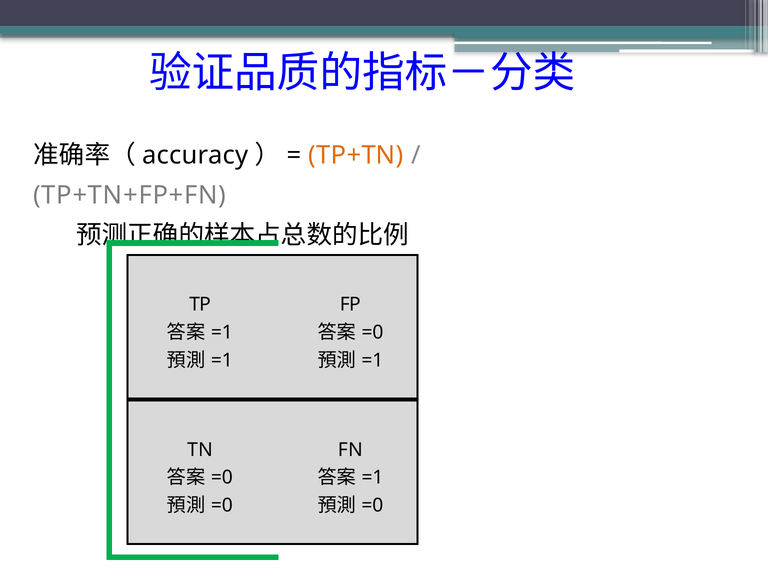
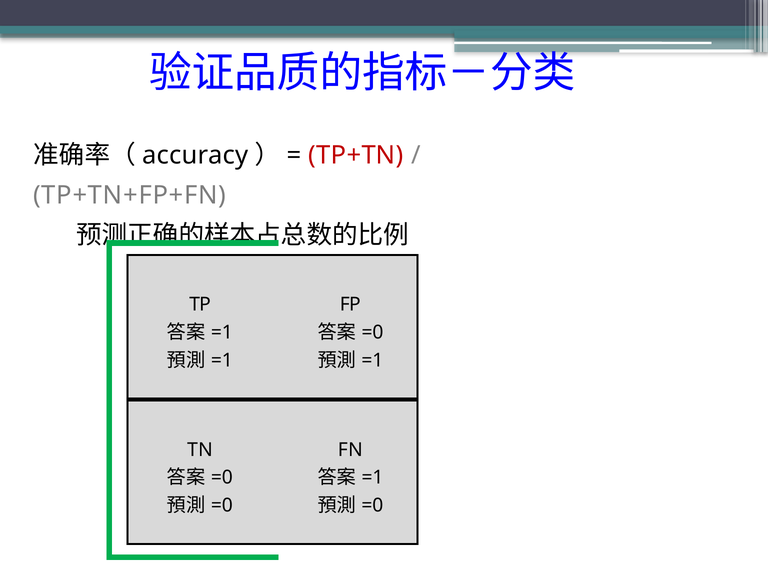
TP+TN colour: orange -> red
